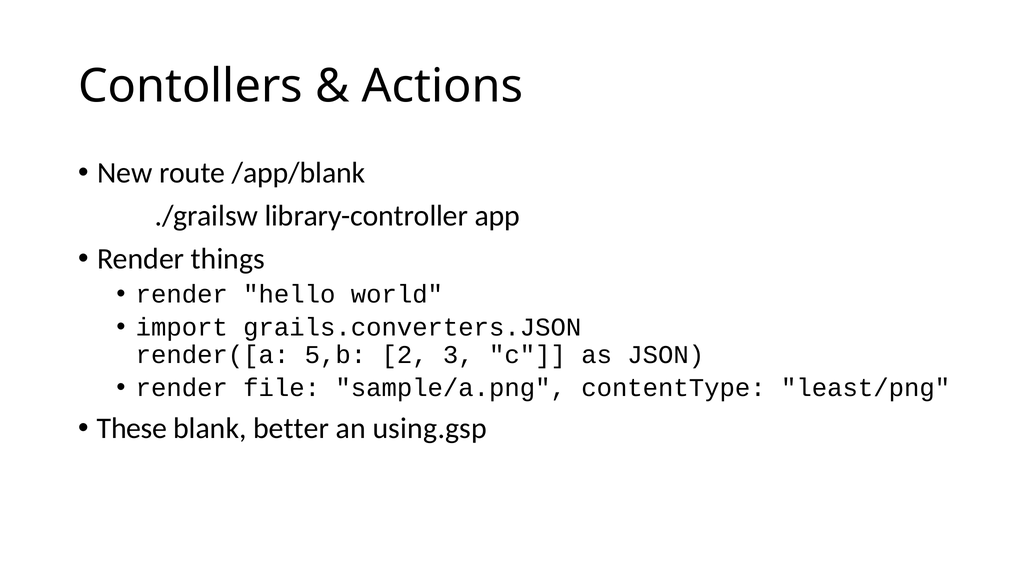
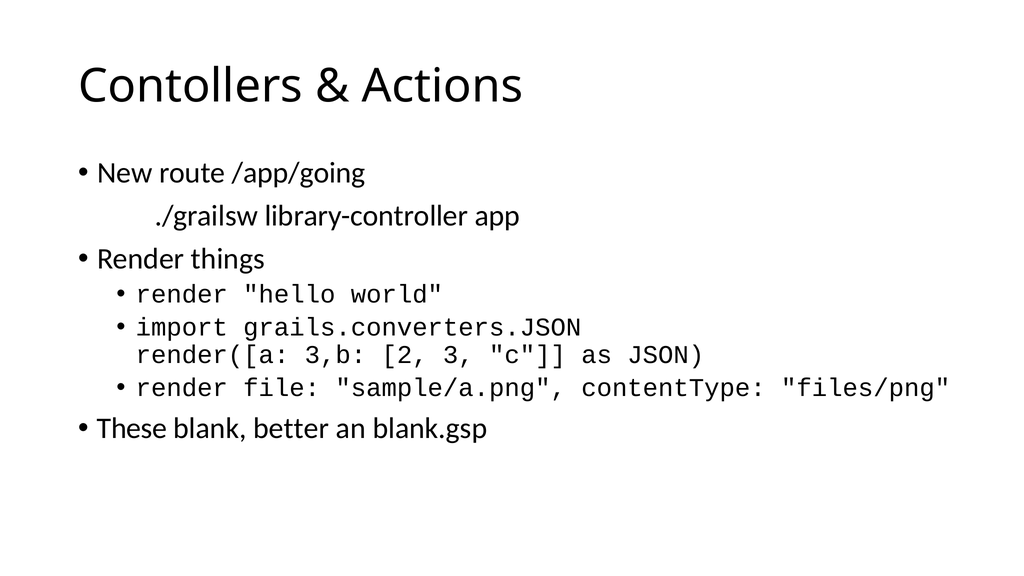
/app/blank: /app/blank -> /app/going
5,b: 5,b -> 3,b
least/png: least/png -> files/png
using.gsp: using.gsp -> blank.gsp
